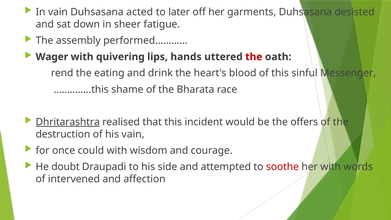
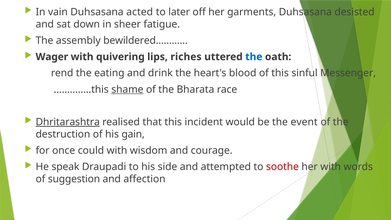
performed…………: performed………… -> bewildered…………
hands: hands -> riches
the at (254, 57) colour: red -> blue
shame underline: none -> present
offers: offers -> event
his vain: vain -> gain
doubt: doubt -> speak
intervened: intervened -> suggestion
